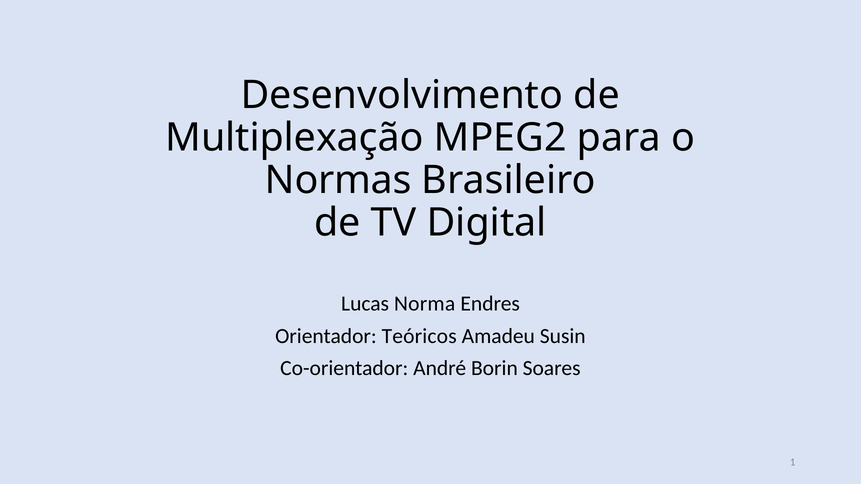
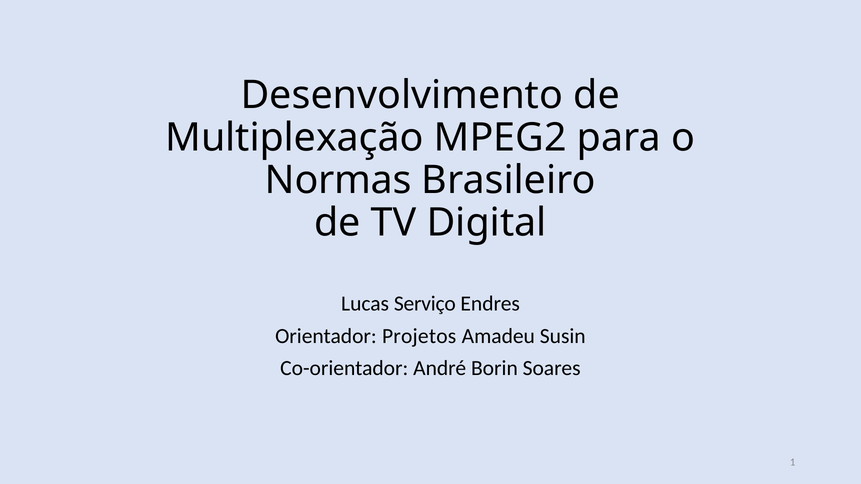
Norma: Norma -> Serviço
Teóricos: Teóricos -> Projetos
